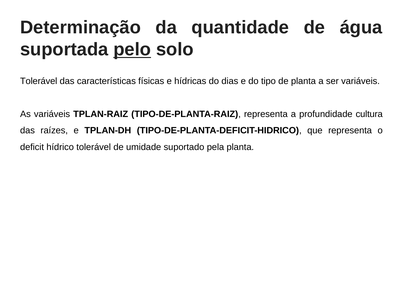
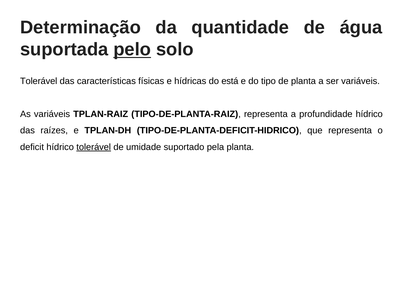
dias: dias -> está
profundidade cultura: cultura -> hídrico
tolerável at (94, 147) underline: none -> present
